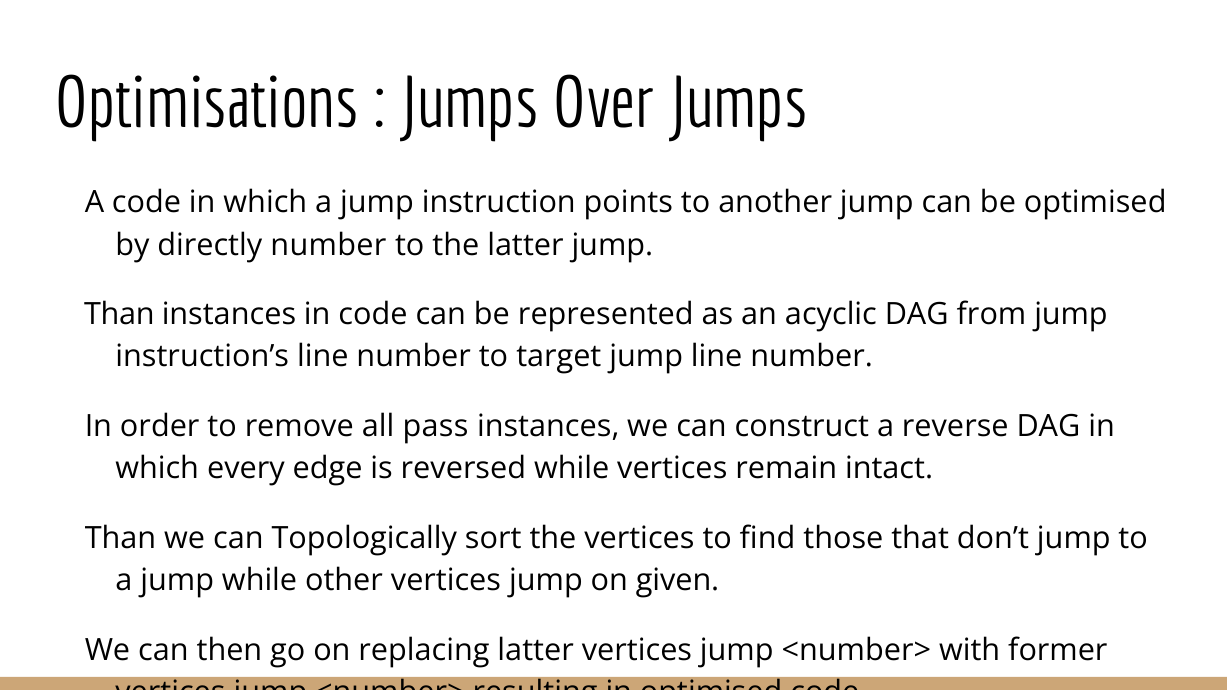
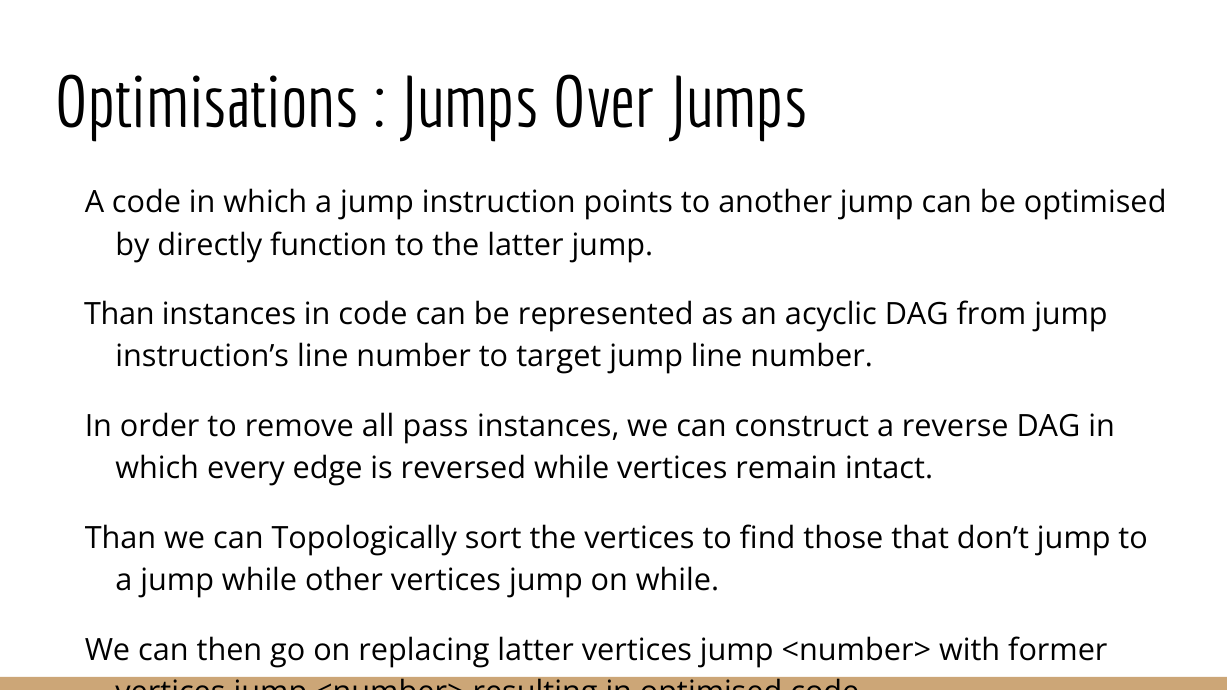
directly number: number -> function
on given: given -> while
